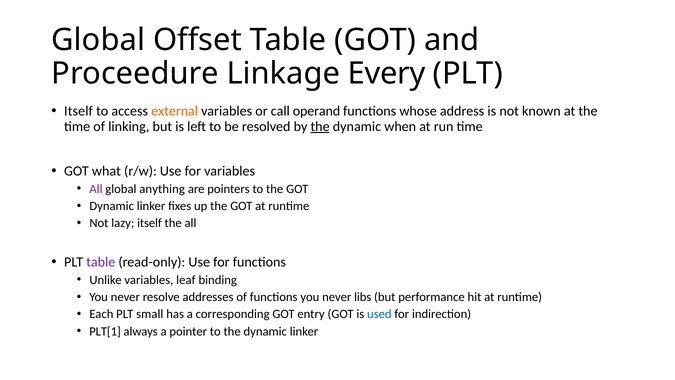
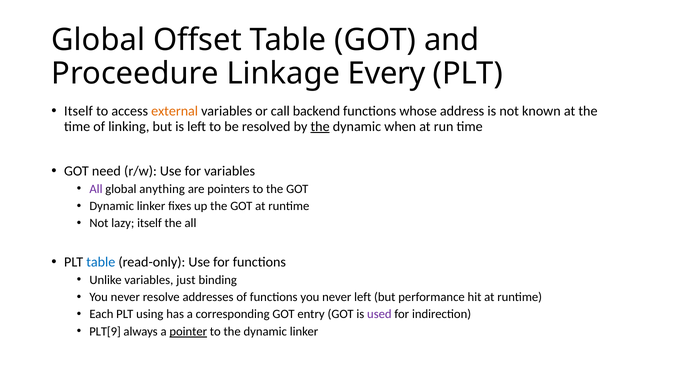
operand: operand -> backend
what: what -> need
table at (101, 262) colour: purple -> blue
leaf: leaf -> just
never libs: libs -> left
small: small -> using
used colour: blue -> purple
PLT[1: PLT[1 -> PLT[9
pointer underline: none -> present
